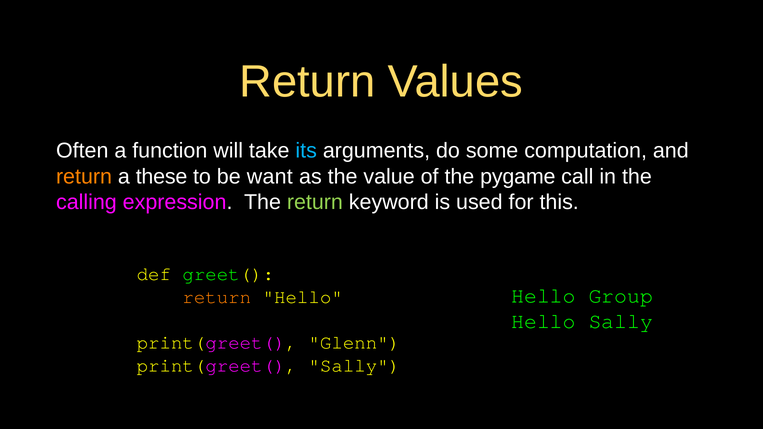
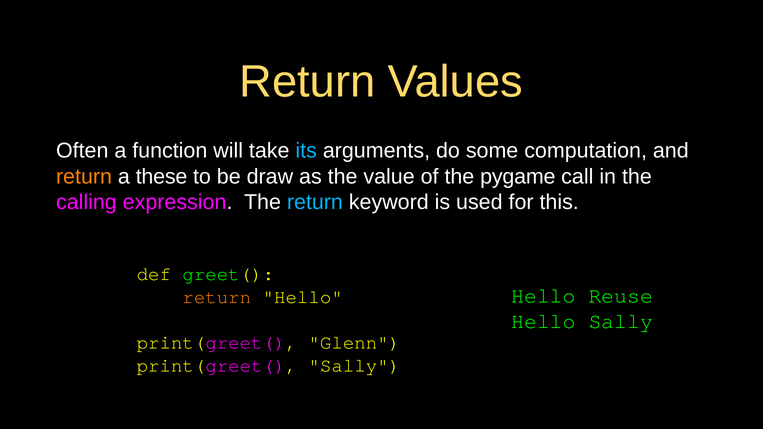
want: want -> draw
return at (315, 202) colour: light green -> light blue
Group: Group -> Reuse
